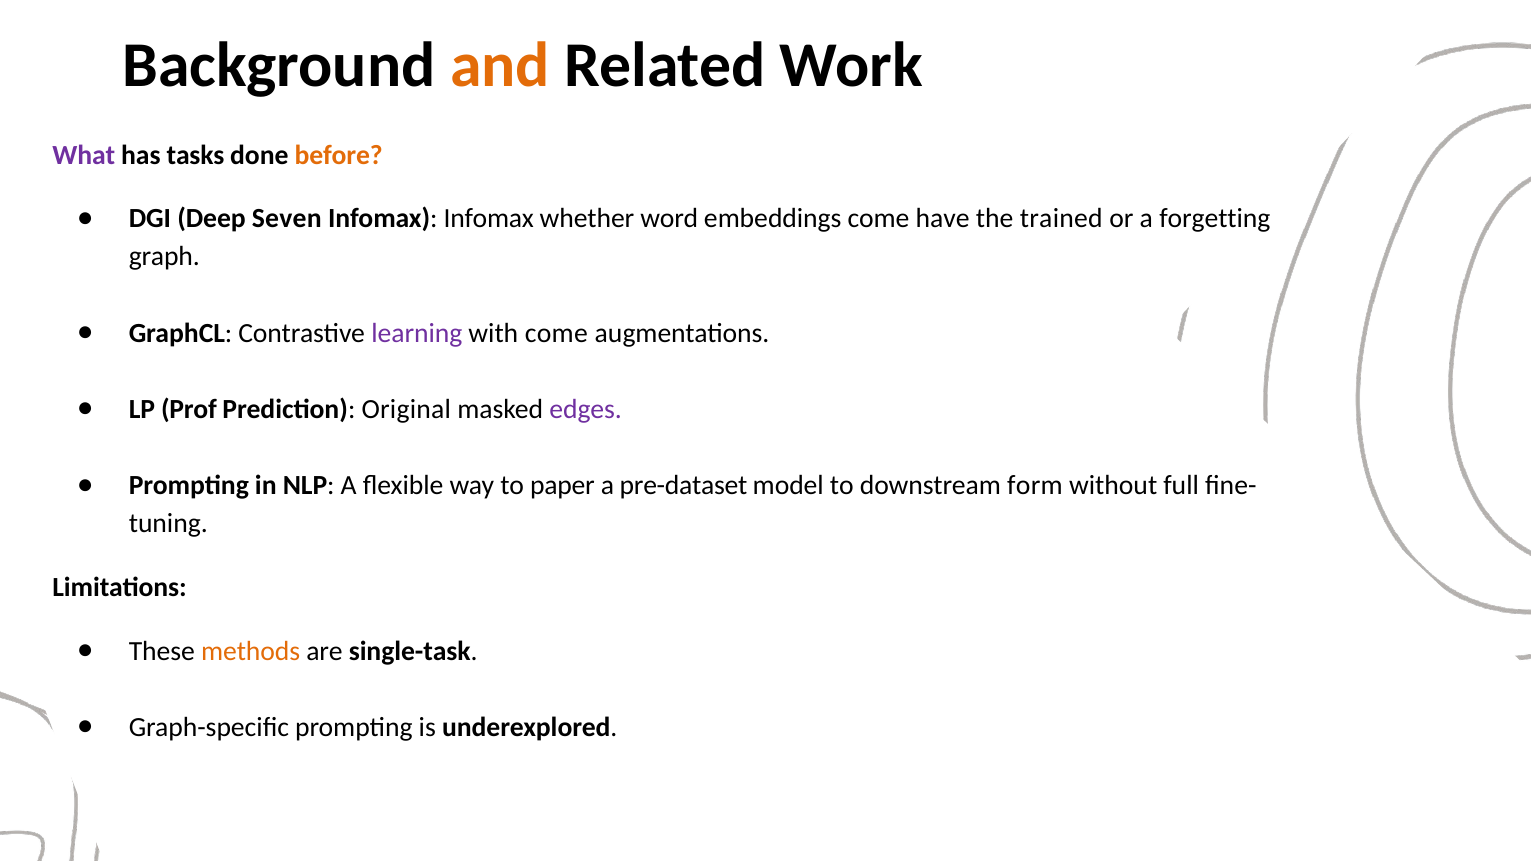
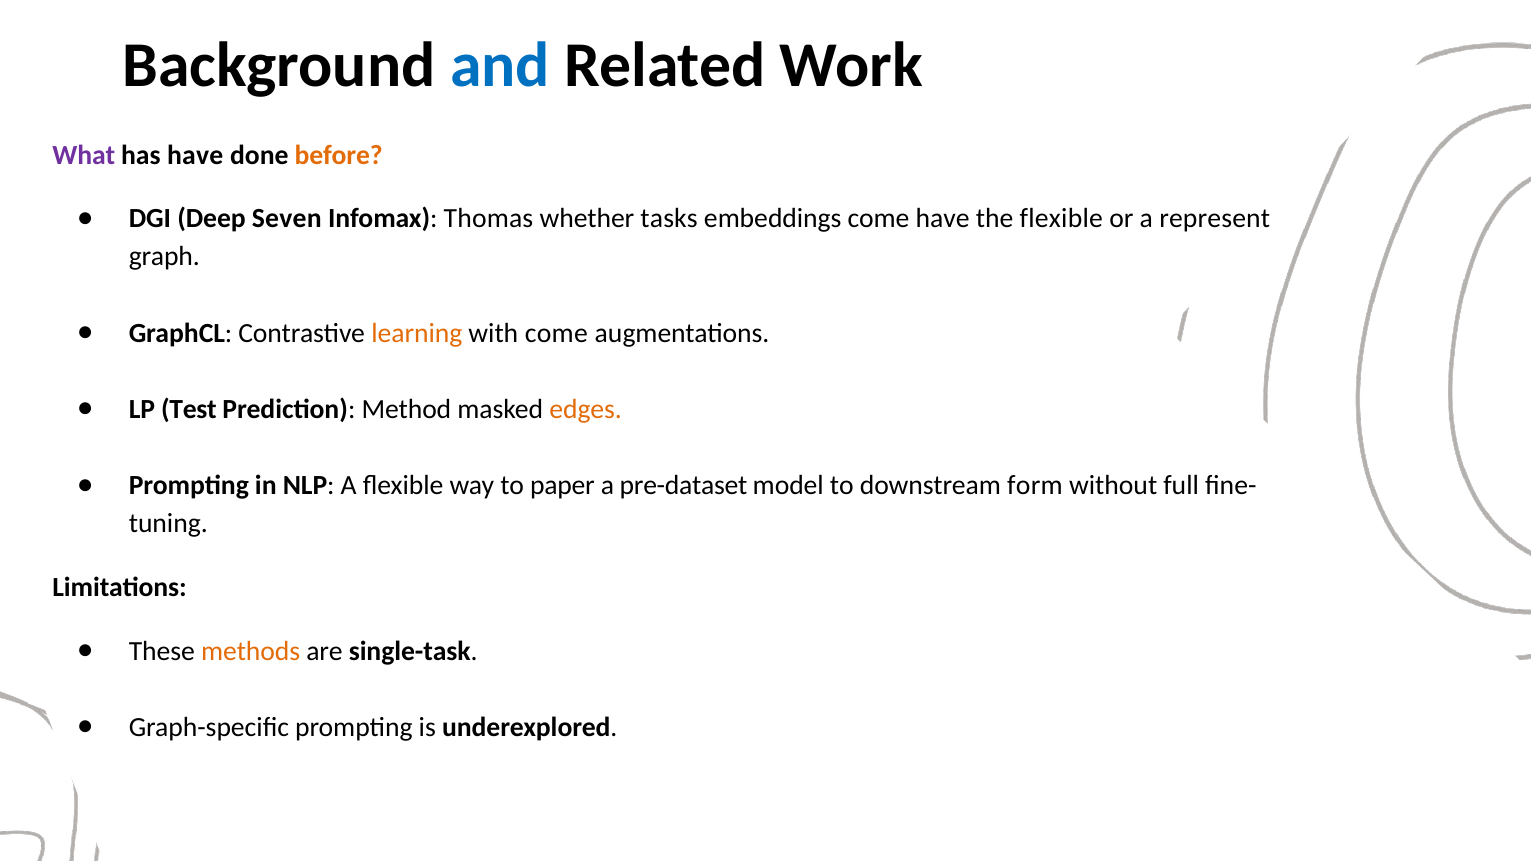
and colour: orange -> blue
has tasks: tasks -> have
Infomax Infomax: Infomax -> Thomas
word: word -> tasks
the trained: trained -> flexible
forgetting: forgetting -> represent
learning colour: purple -> orange
Prof: Prof -> Test
Original: Original -> Method
edges colour: purple -> orange
